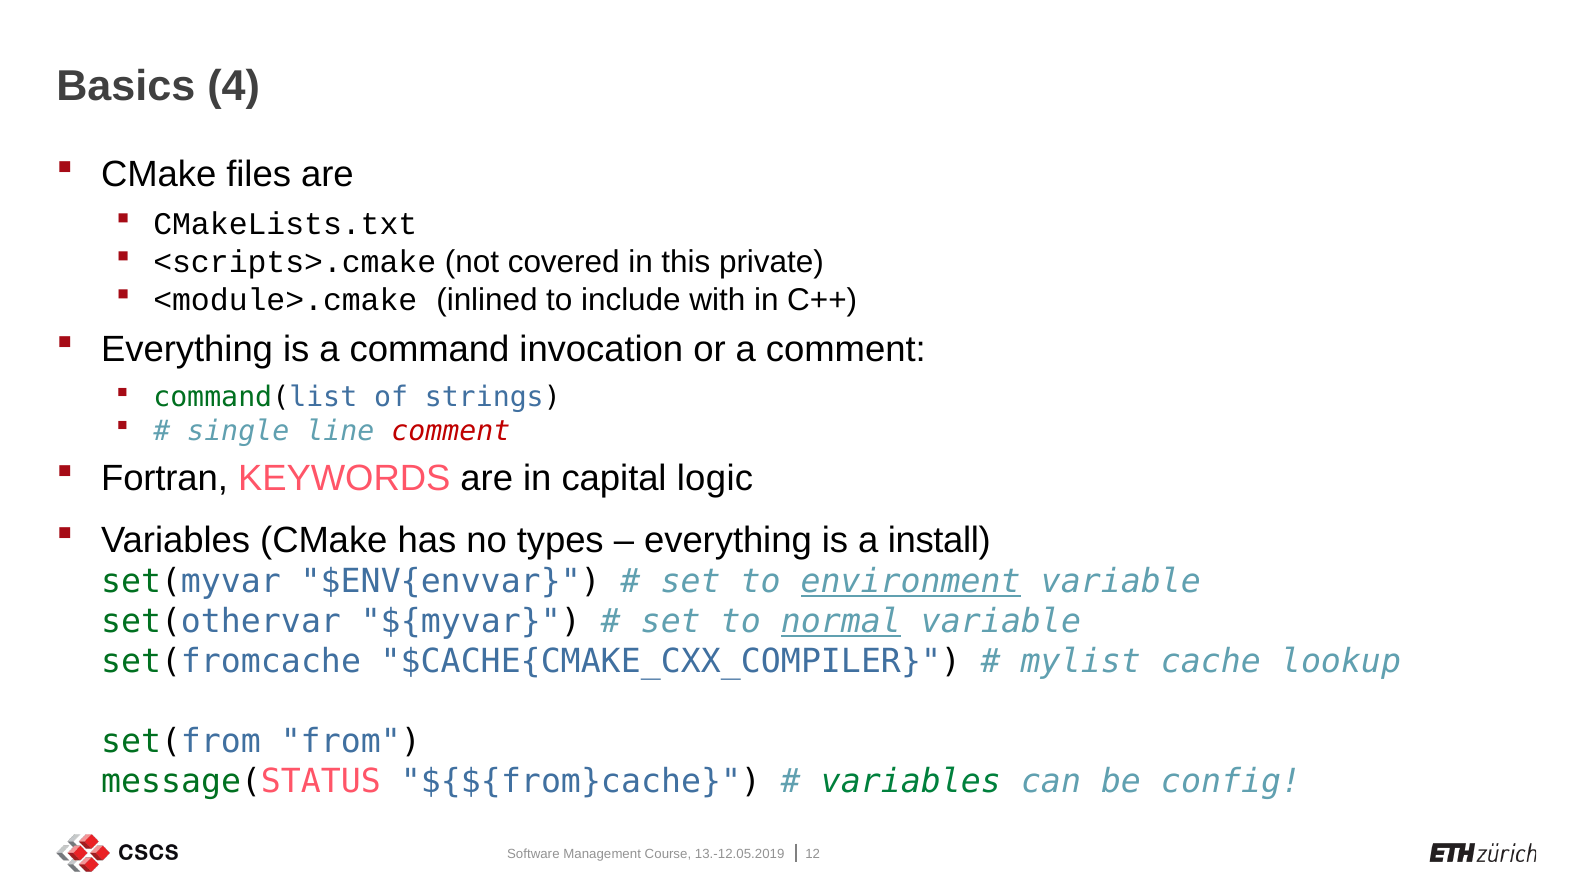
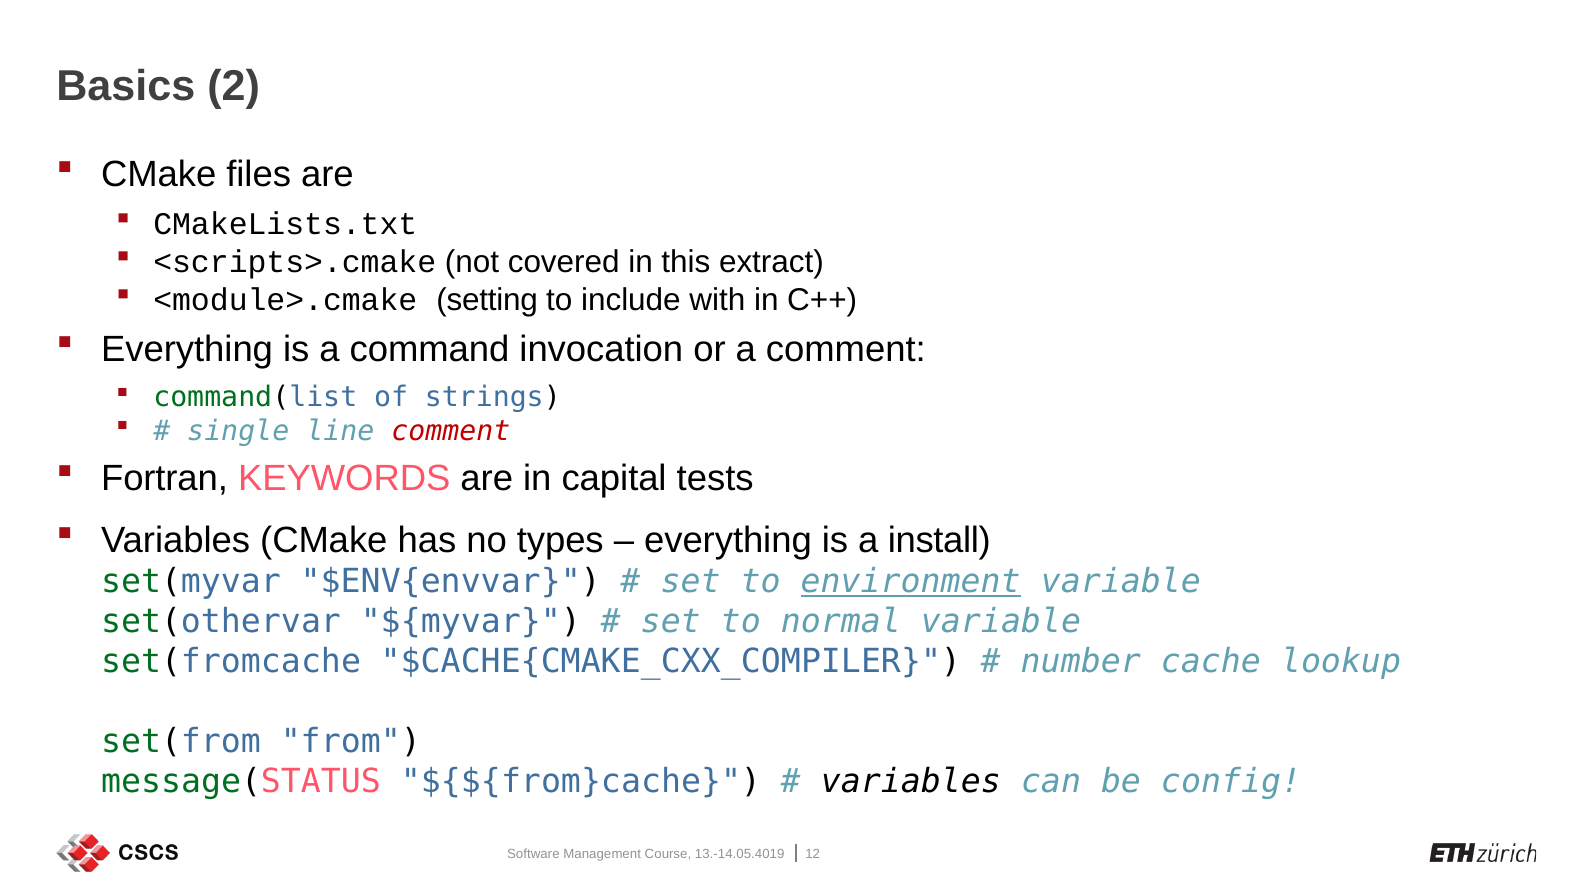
4: 4 -> 2
private: private -> extract
inlined: inlined -> setting
logic: logic -> tests
normal underline: present -> none
mylist: mylist -> number
variables at (911, 781) colour: green -> black
13.-12.05.2019: 13.-12.05.2019 -> 13.-14.05.4019
